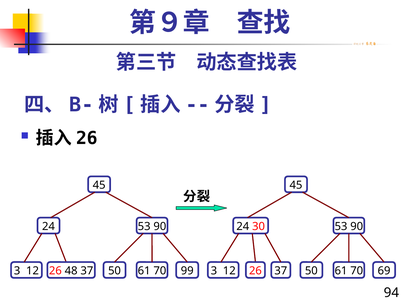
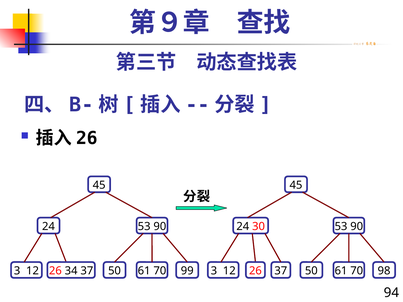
48: 48 -> 34
69: 69 -> 98
